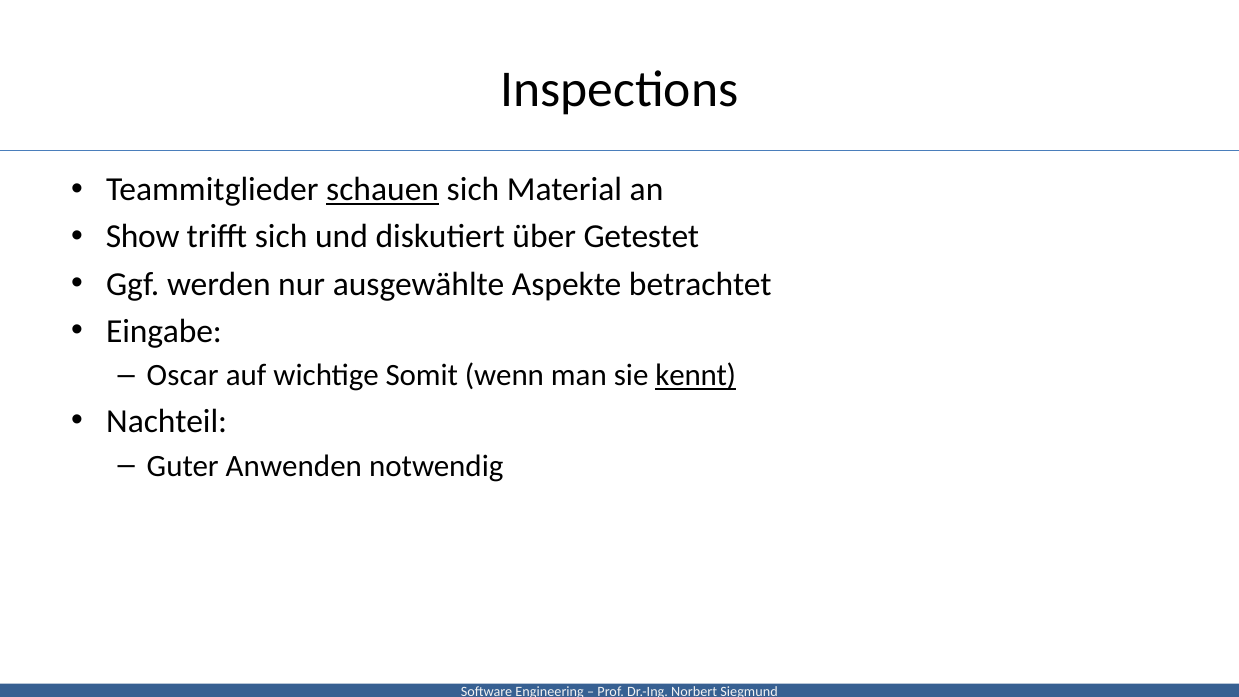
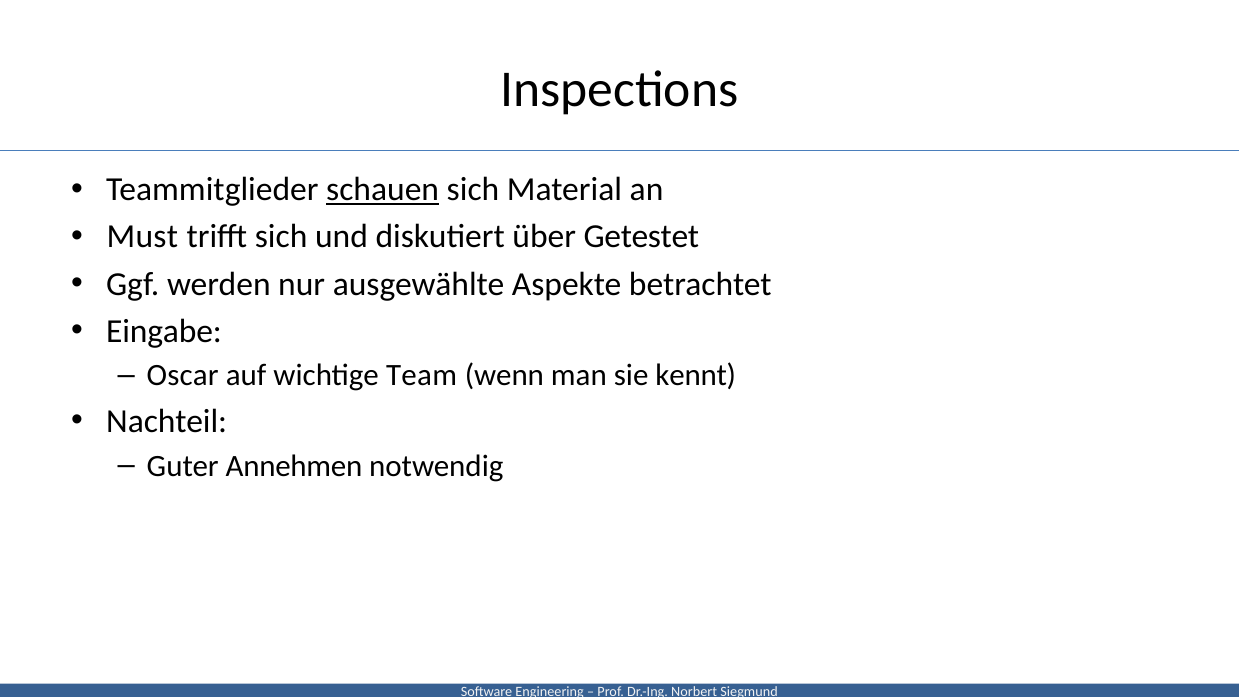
Show: Show -> Must
Somit: Somit -> Team
kennt underline: present -> none
Anwenden: Anwenden -> Annehmen
